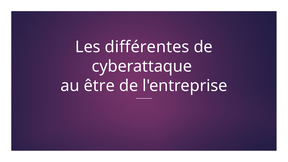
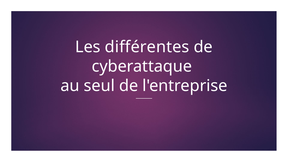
être: être -> seul
